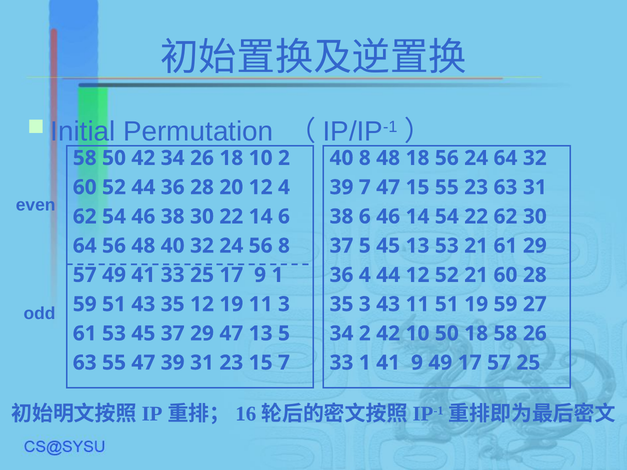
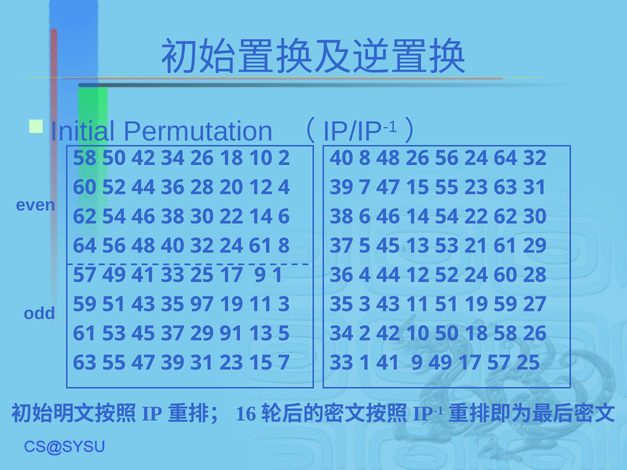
48 18: 18 -> 26
24 56: 56 -> 61
52 21: 21 -> 24
35 12: 12 -> 97
29 47: 47 -> 91
